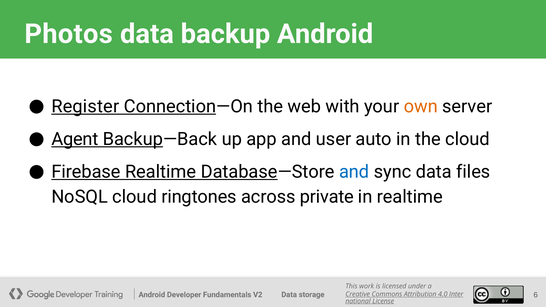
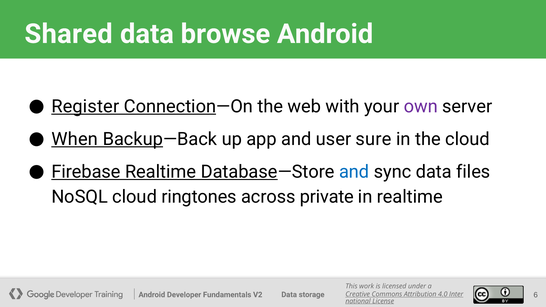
Photos: Photos -> Shared
backup: backup -> browse
own colour: orange -> purple
Agent: Agent -> When
auto: auto -> sure
